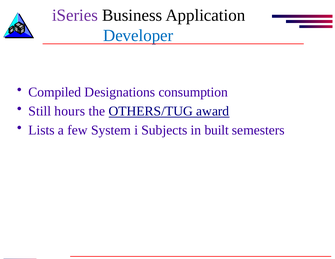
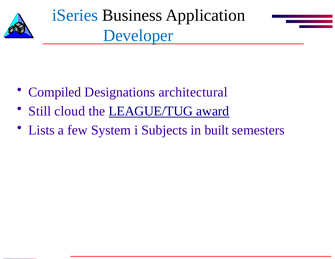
iSeries colour: purple -> blue
consumption: consumption -> architectural
hours: hours -> cloud
OTHERS/TUG: OTHERS/TUG -> LEAGUE/TUG
